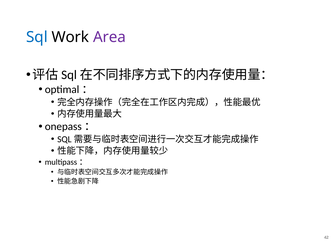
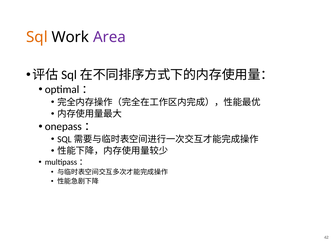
Sql colour: blue -> orange
